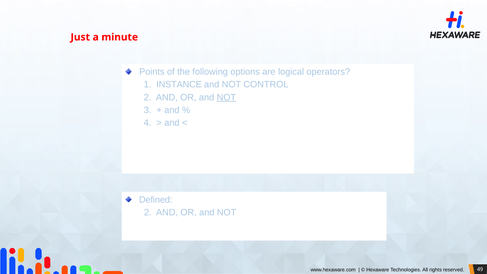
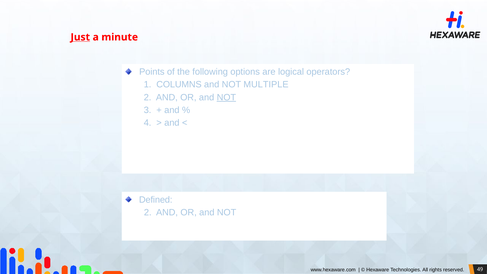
Just underline: none -> present
INSTANCE: INSTANCE -> COLUMNS
CONTROL: CONTROL -> MULTIPLE
